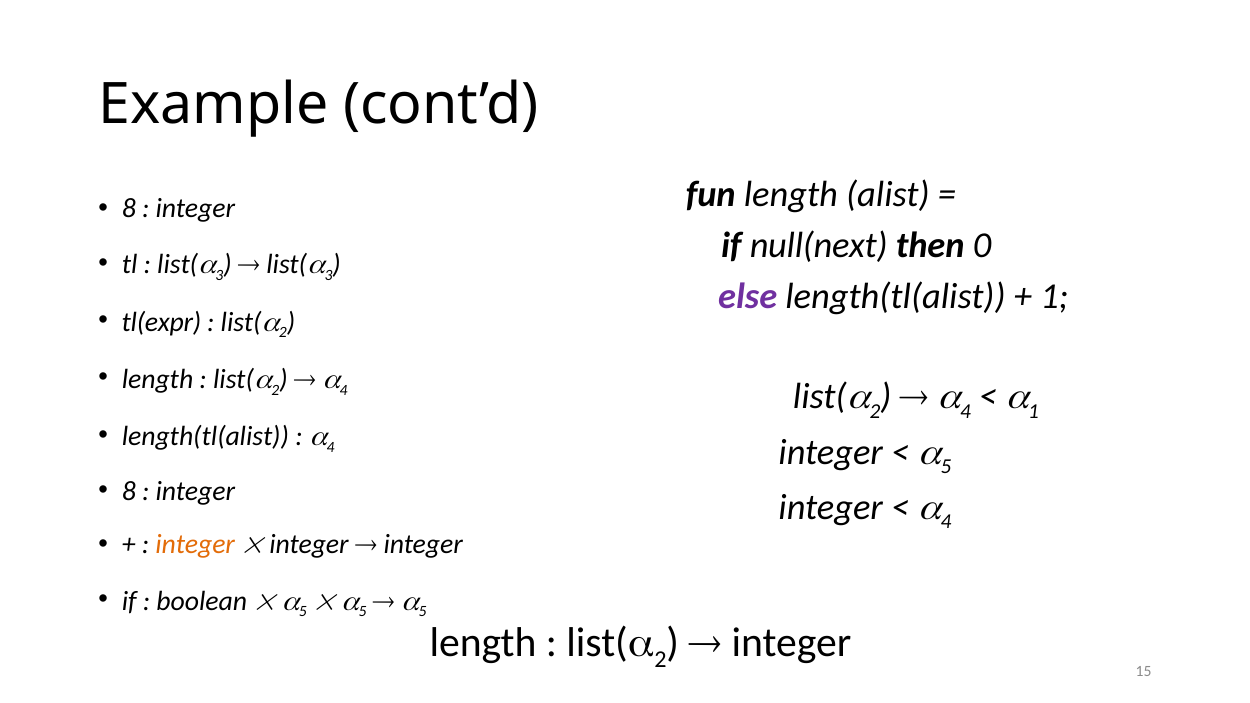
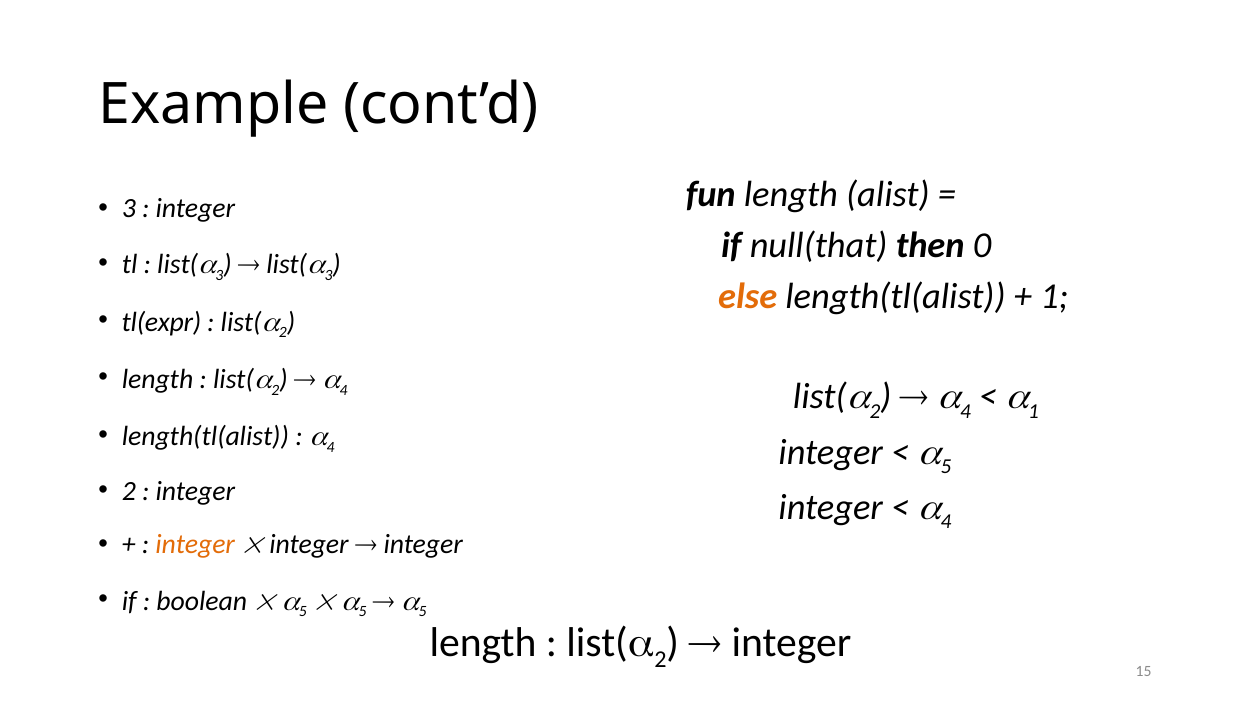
8 at (129, 208): 8 -> 3
null(next: null(next -> null(that
else colour: purple -> orange
8 at (129, 491): 8 -> 2
